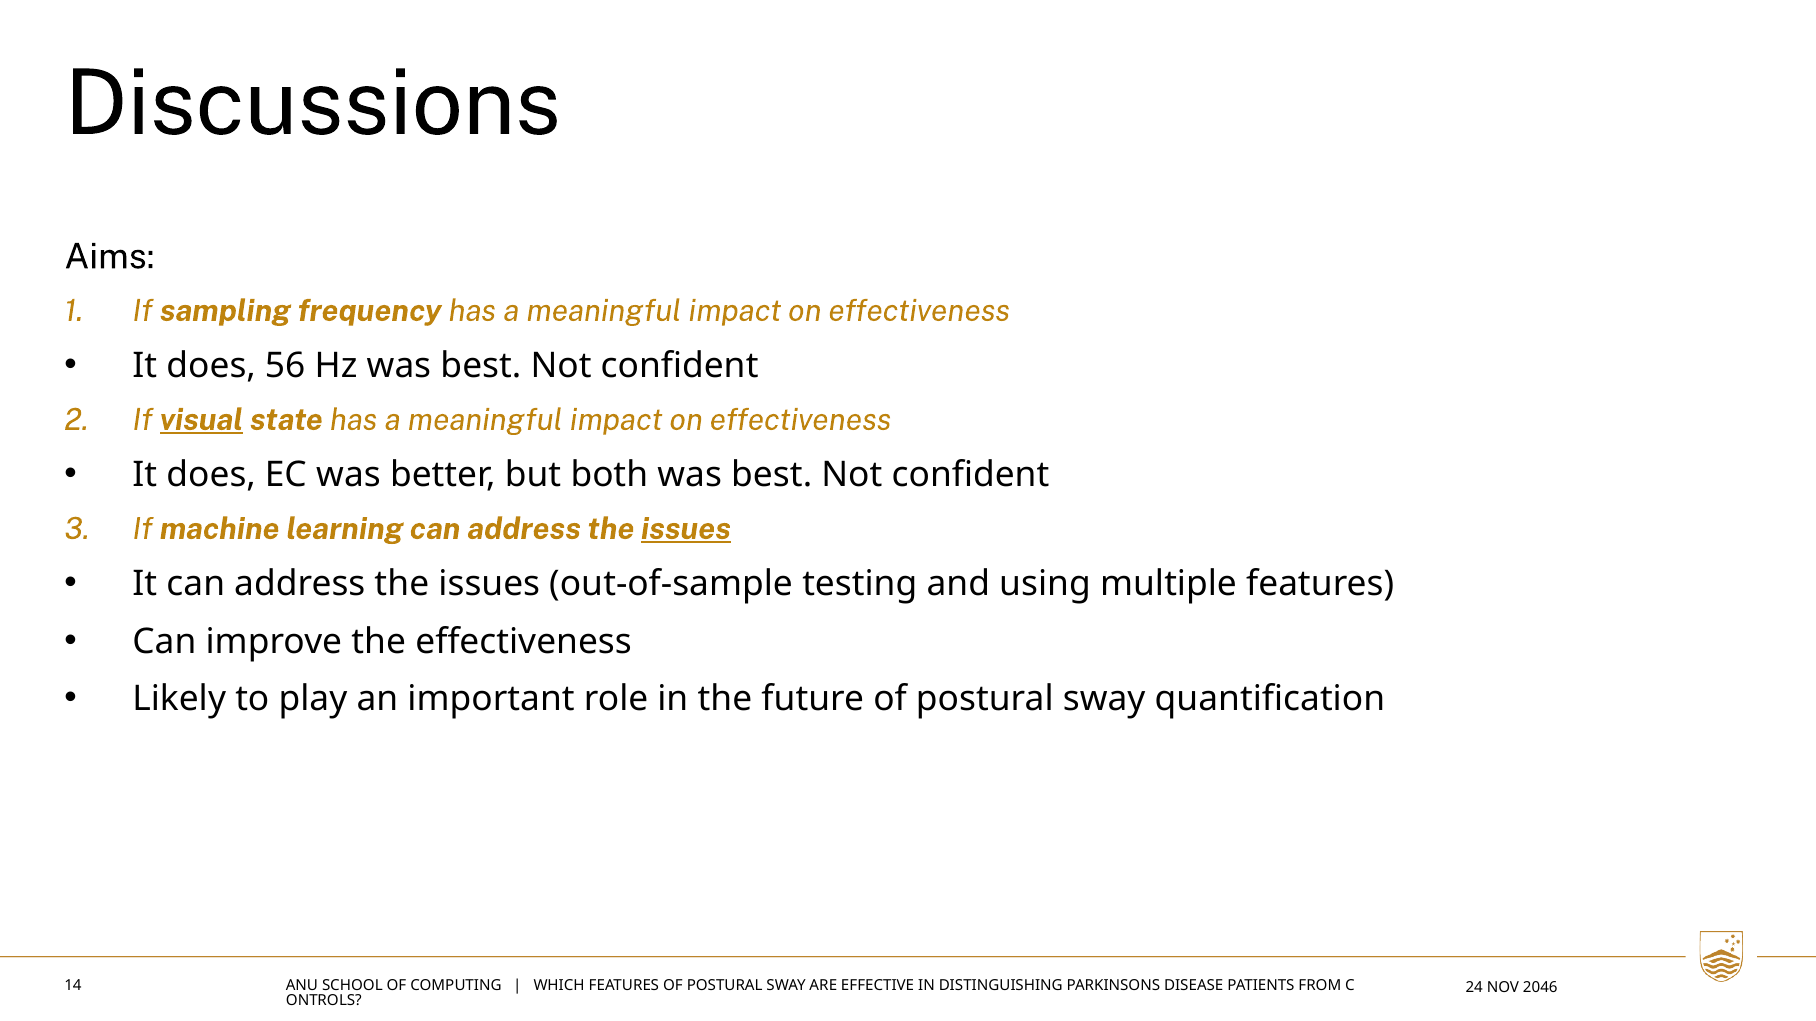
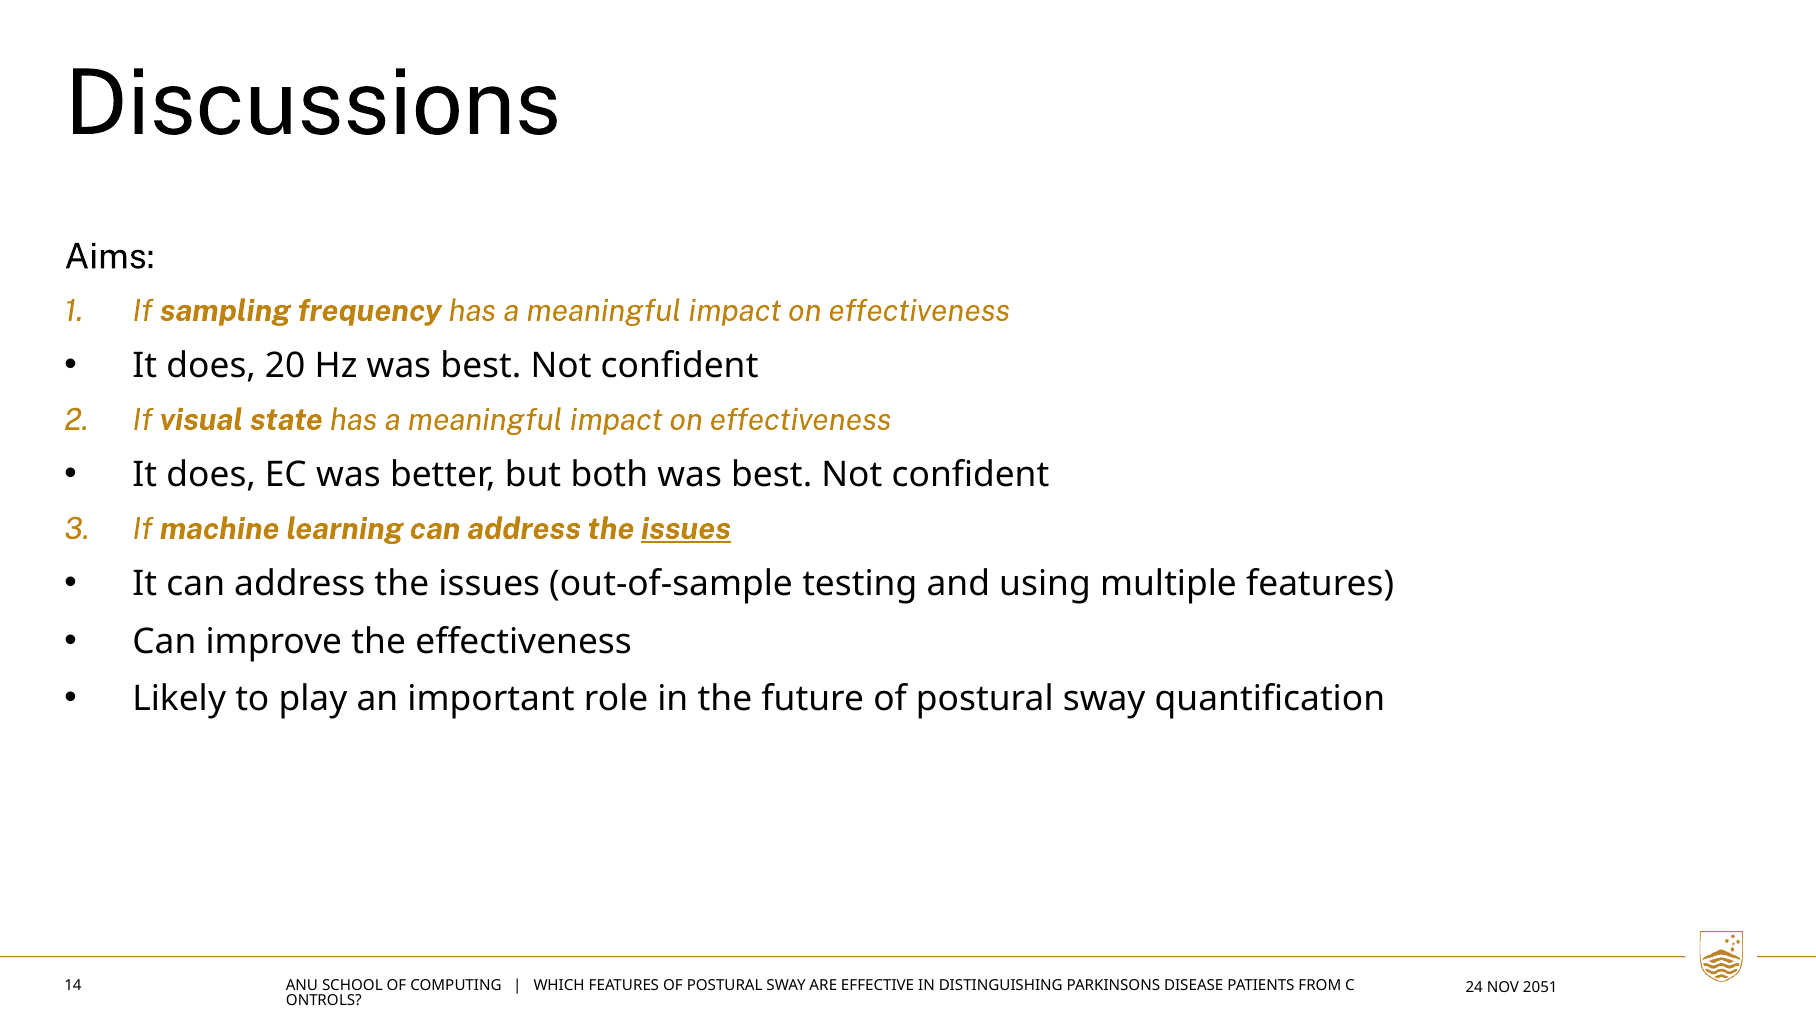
56: 56 -> 20
visual underline: present -> none
2046: 2046 -> 2051
